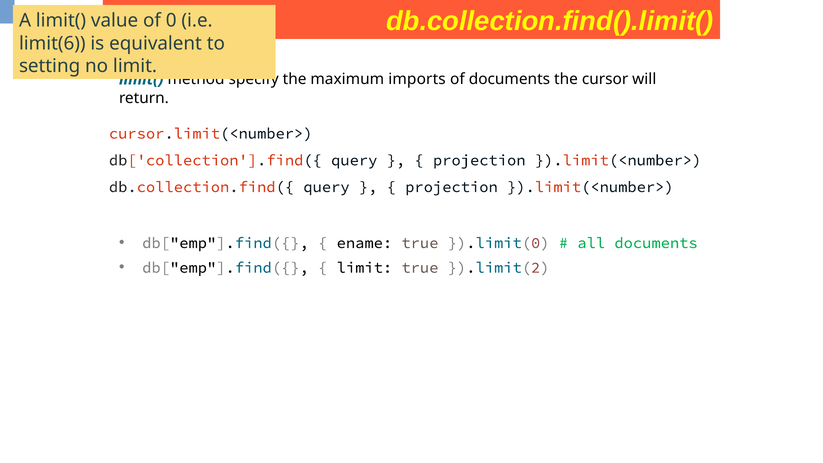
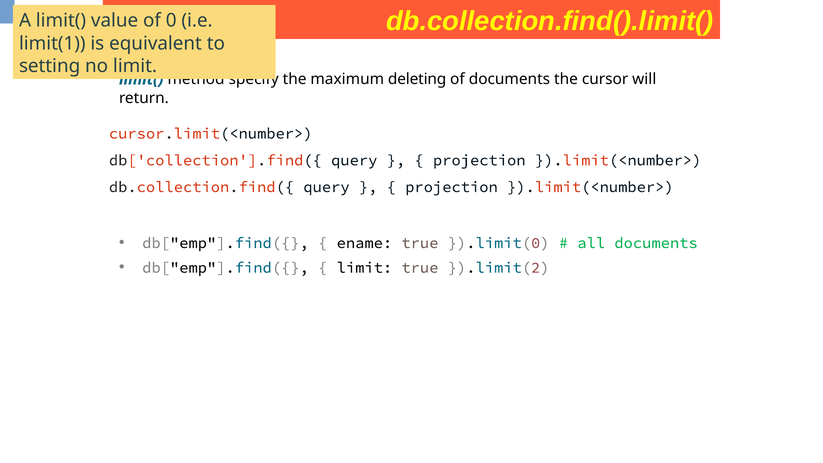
limit(6: limit(6 -> limit(1
imports: imports -> deleting
